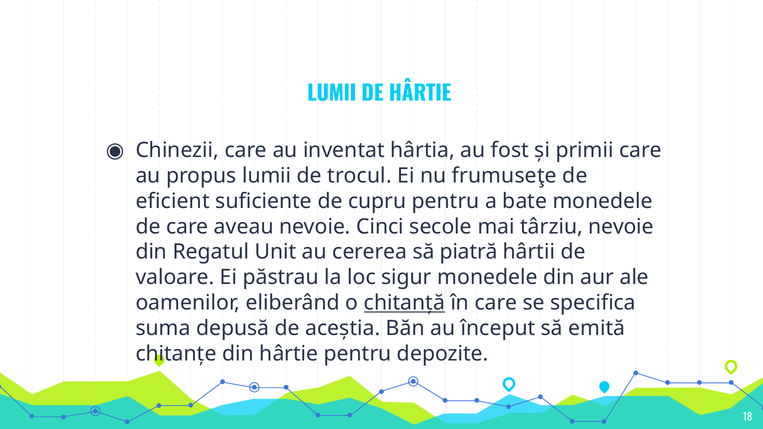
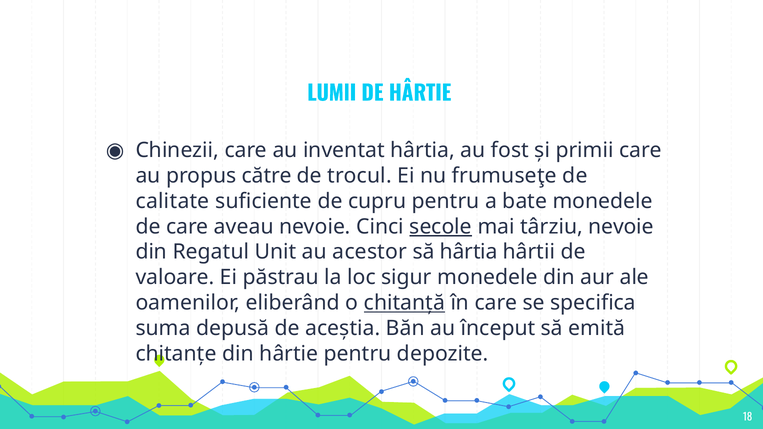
propus lumii: lumii -> către
eficient: eficient -> calitate
secole underline: none -> present
cererea: cererea -> acestor
să piatră: piatră -> hârtia
